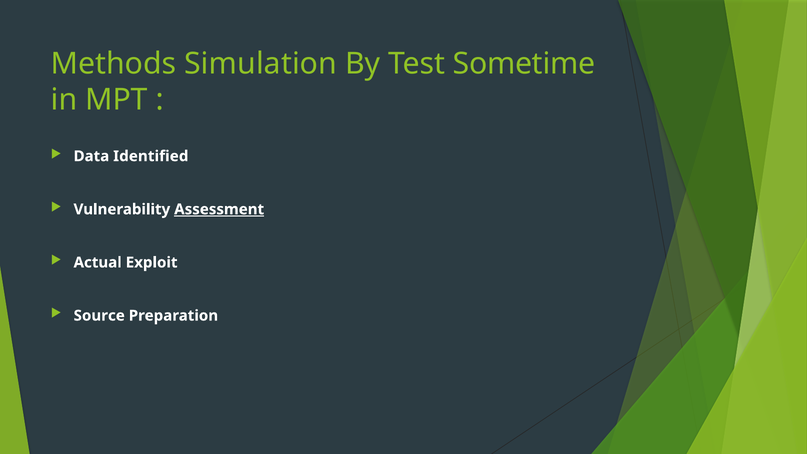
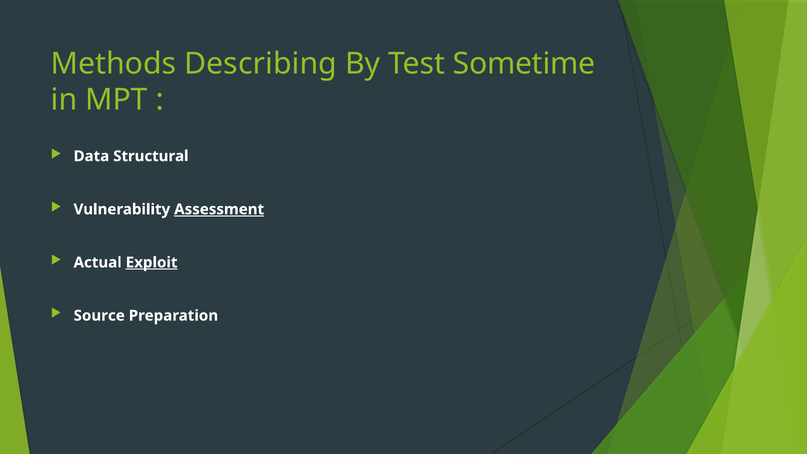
Simulation: Simulation -> Describing
Identified: Identified -> Structural
Exploit underline: none -> present
